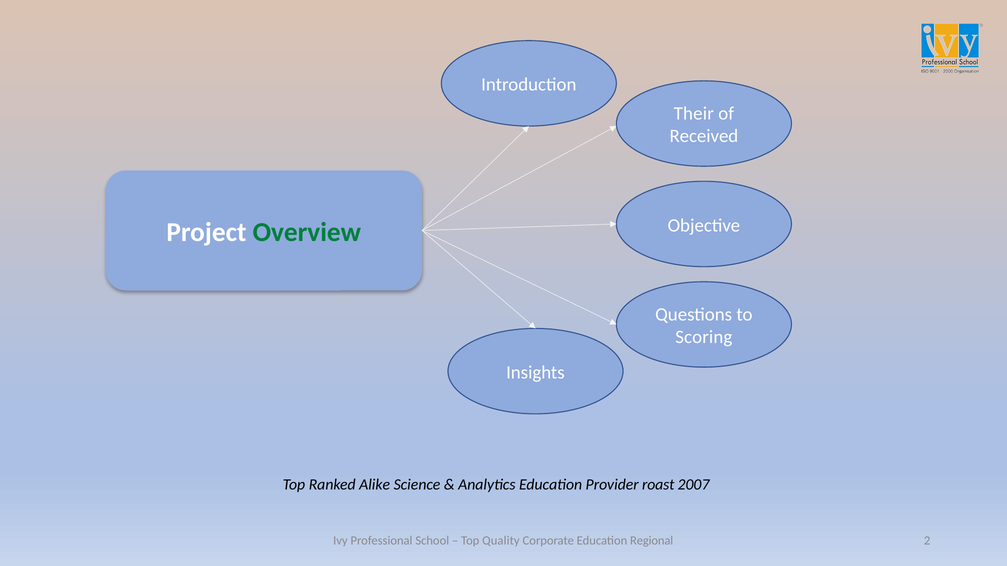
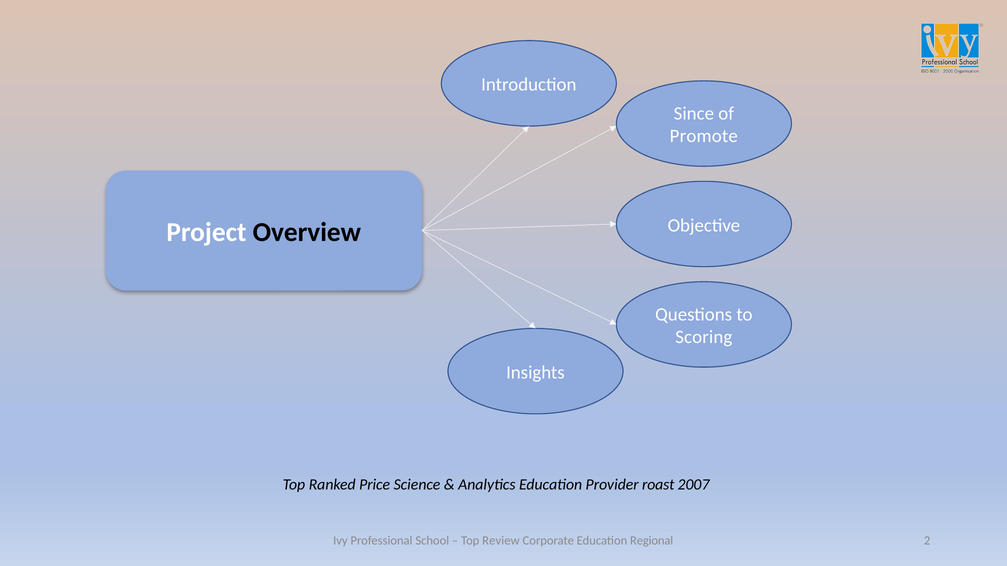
Their: Their -> Since
Received: Received -> Promote
Overview colour: green -> black
Alike: Alike -> Price
Quality: Quality -> Review
